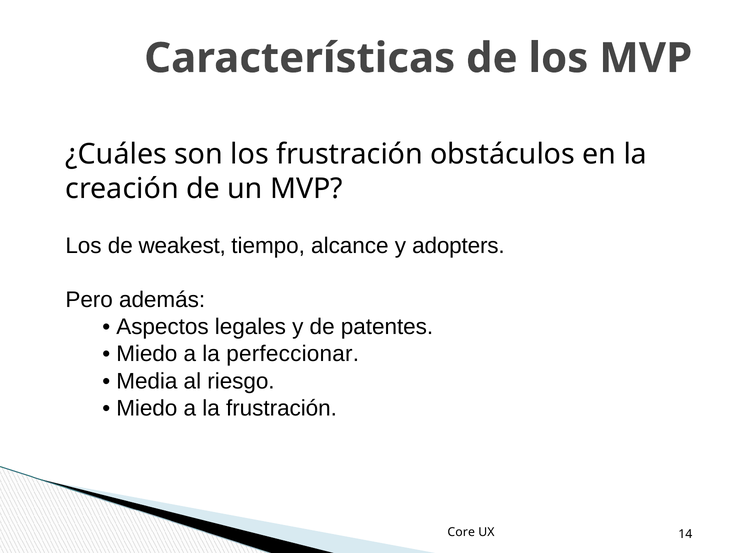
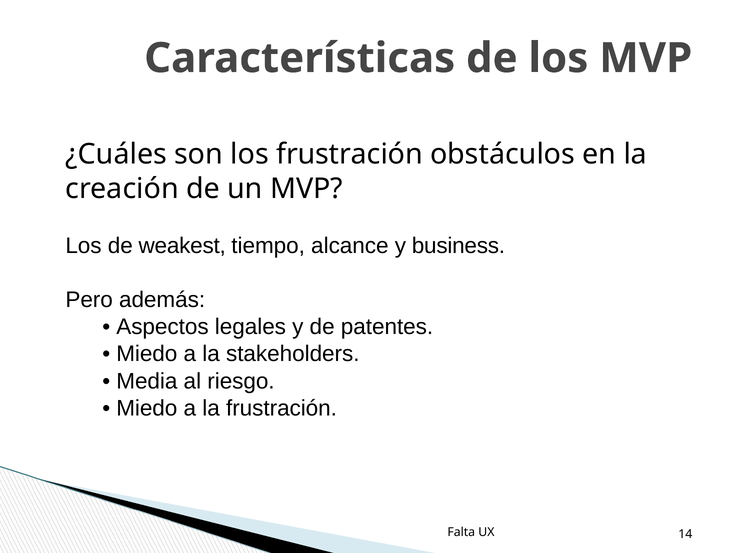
adopters: adopters -> business
perfeccionar: perfeccionar -> stakeholders
Core: Core -> Falta
